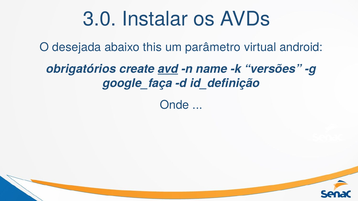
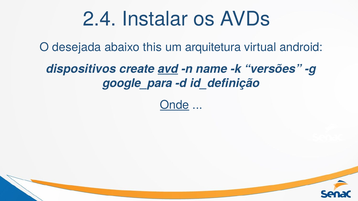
3.0: 3.0 -> 2.4
parâmetro: parâmetro -> arquitetura
obrigatórios: obrigatórios -> dispositivos
google_faça: google_faça -> google_para
Onde underline: none -> present
